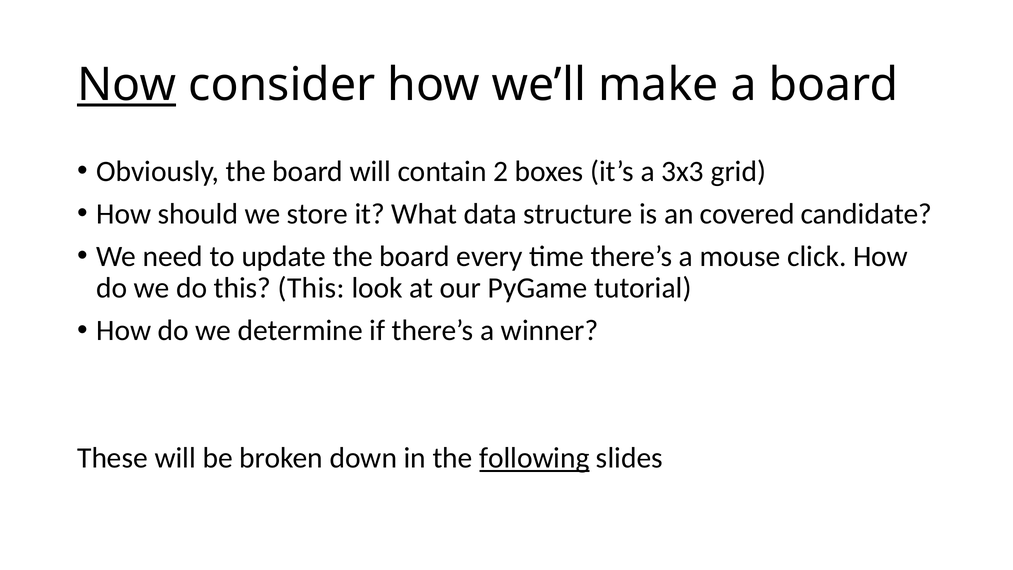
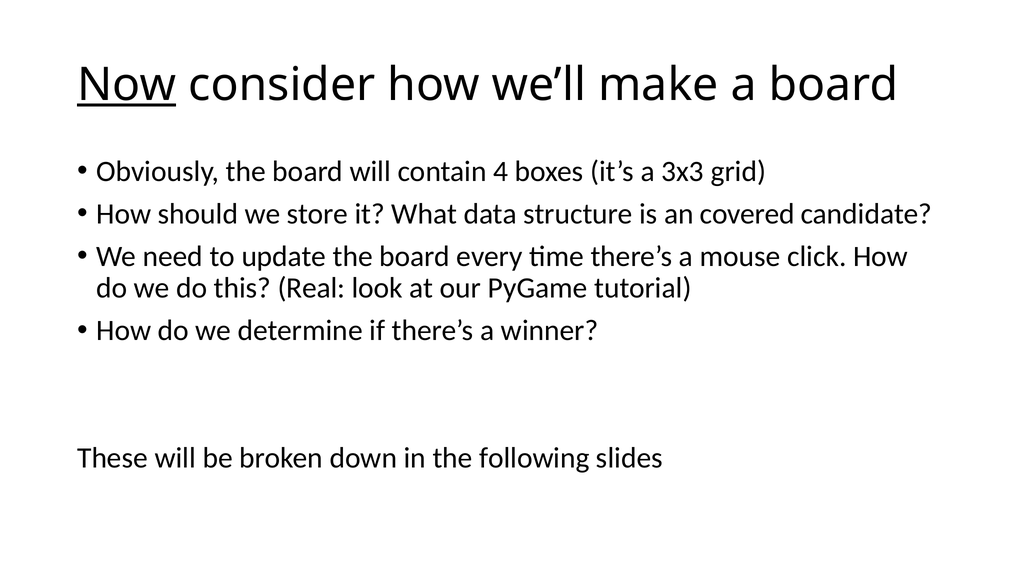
2: 2 -> 4
this This: This -> Real
following underline: present -> none
